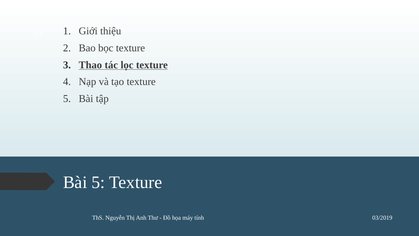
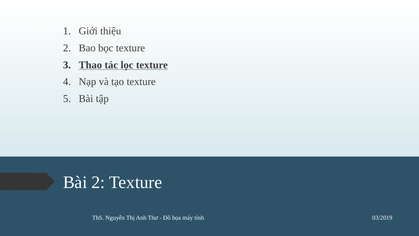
Bài 5: 5 -> 2
